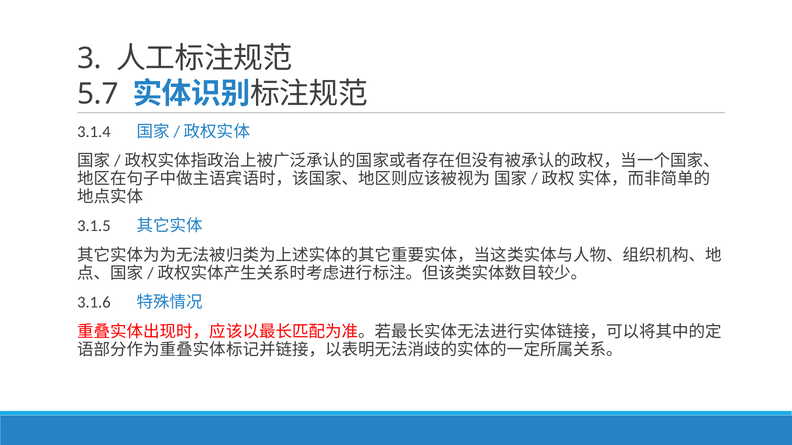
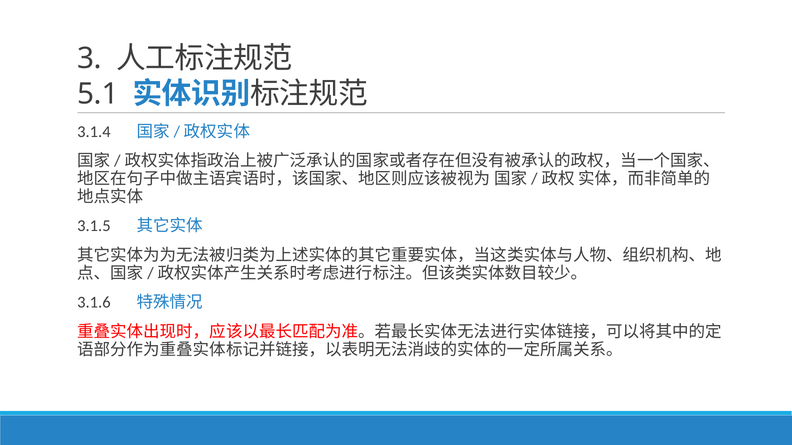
5.7: 5.7 -> 5.1
